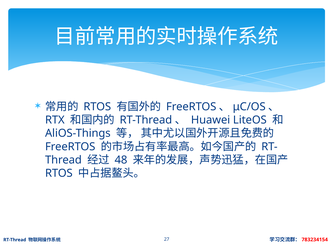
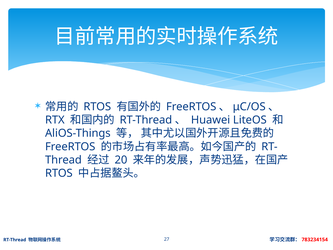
48: 48 -> 20
